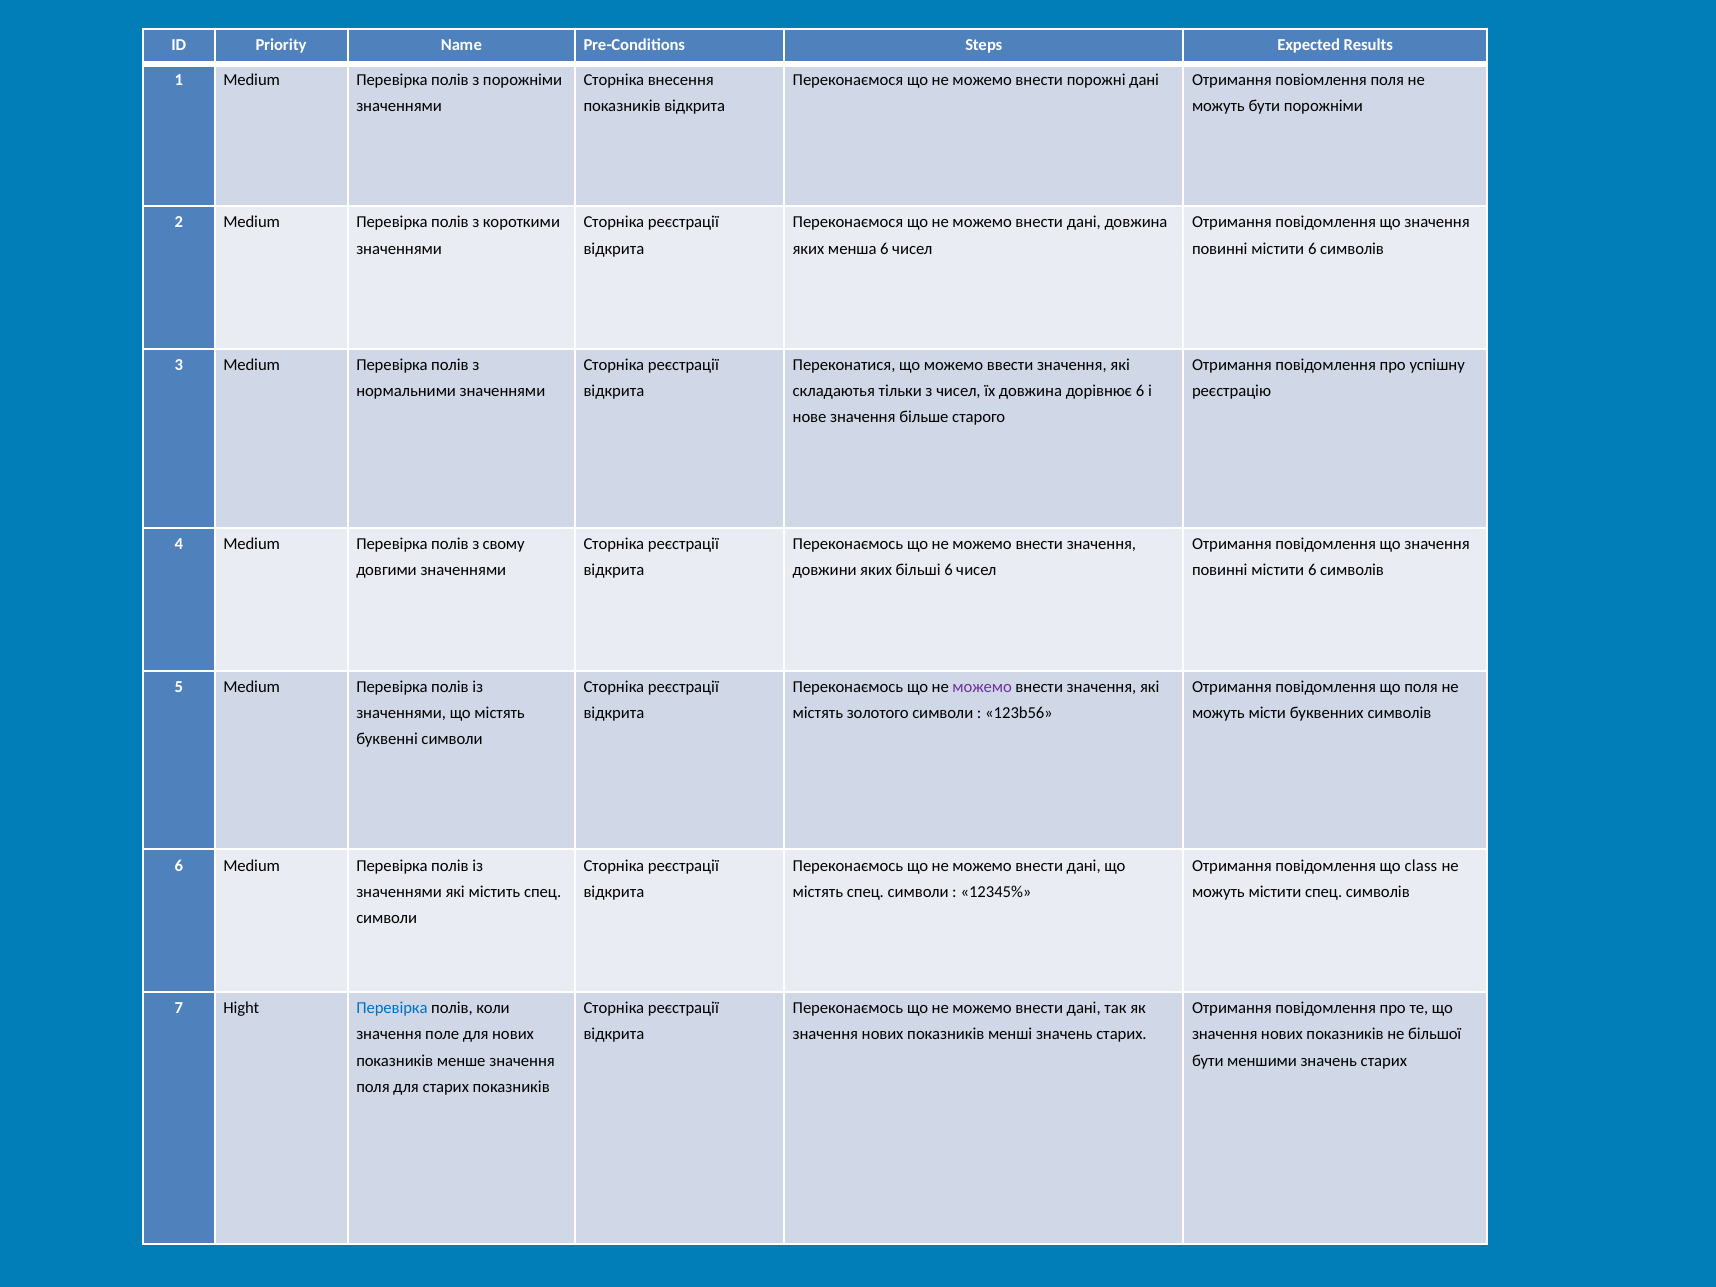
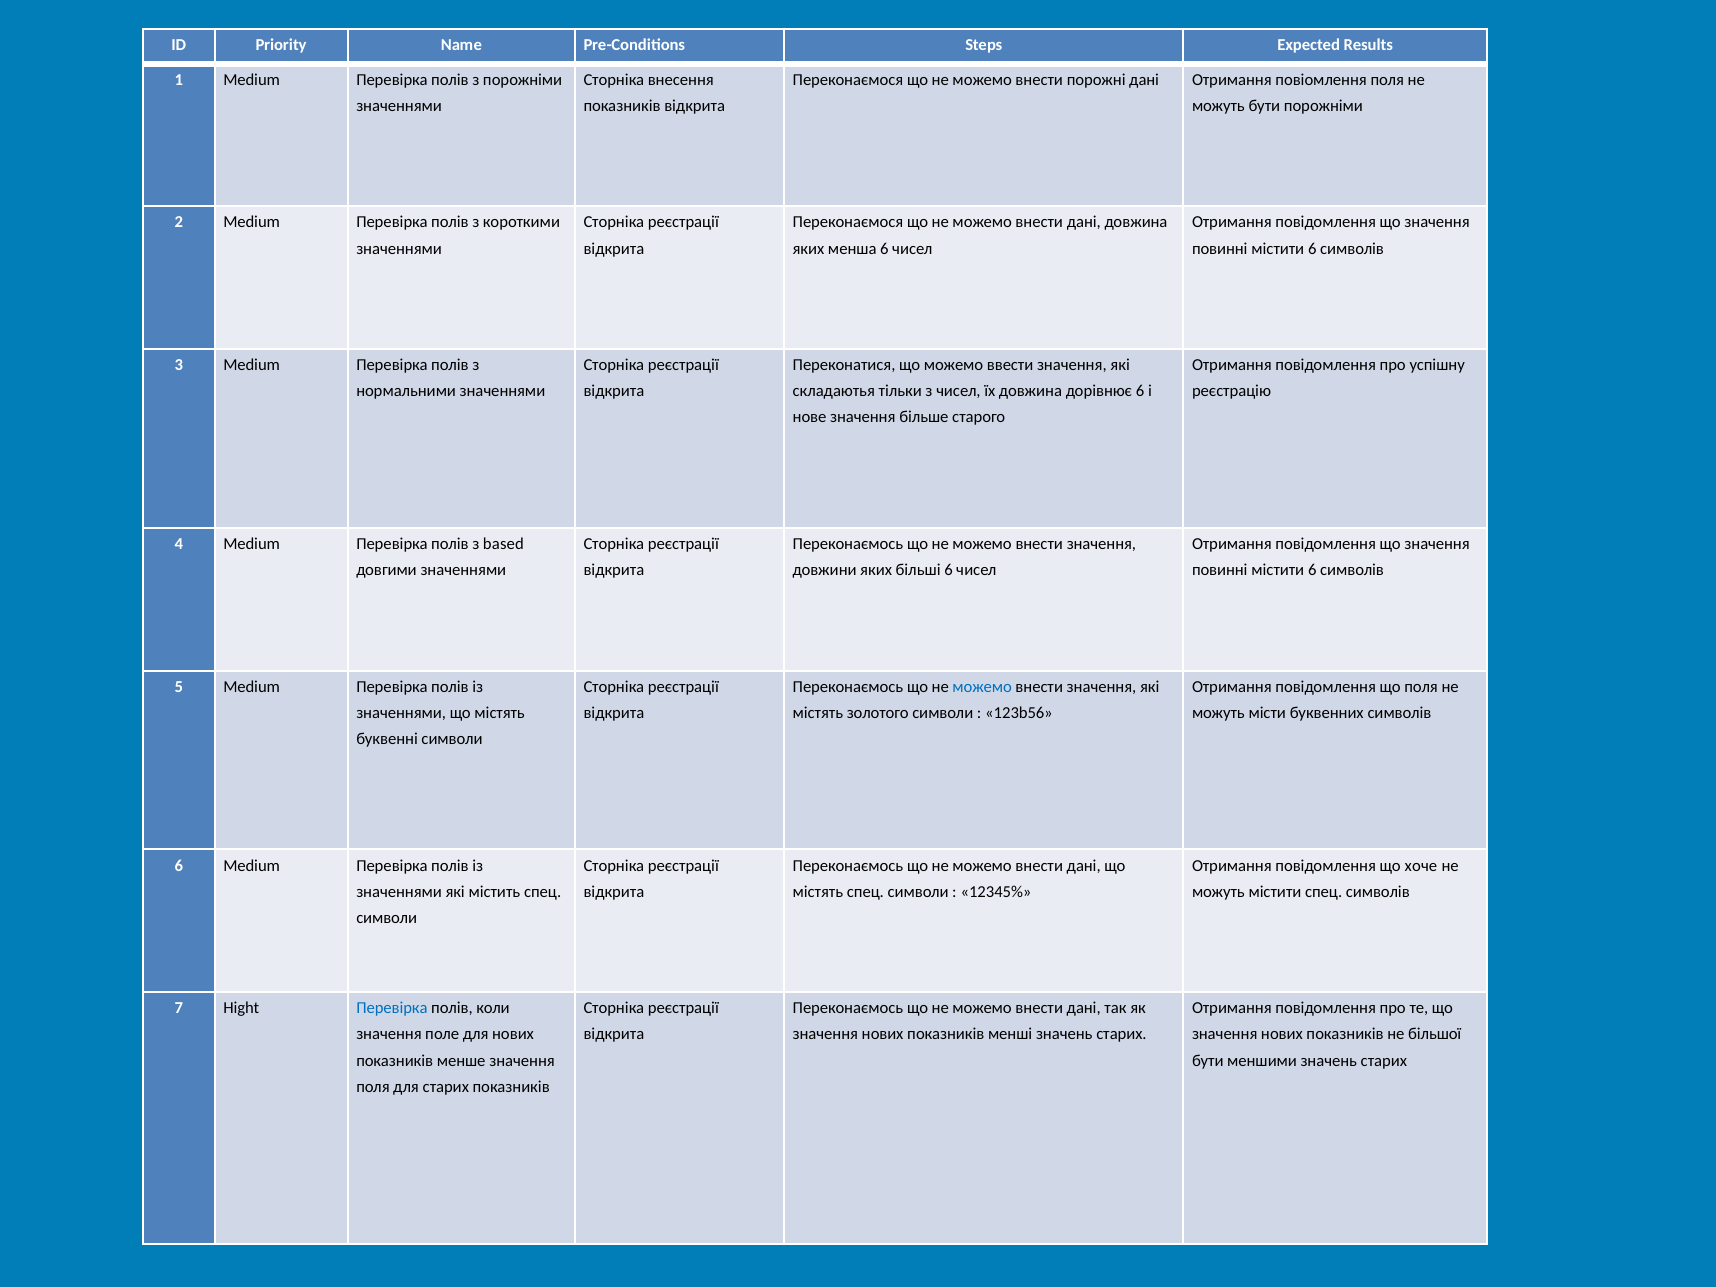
свому: свому -> based
можемо at (982, 687) colour: purple -> blue
class: class -> хоче
